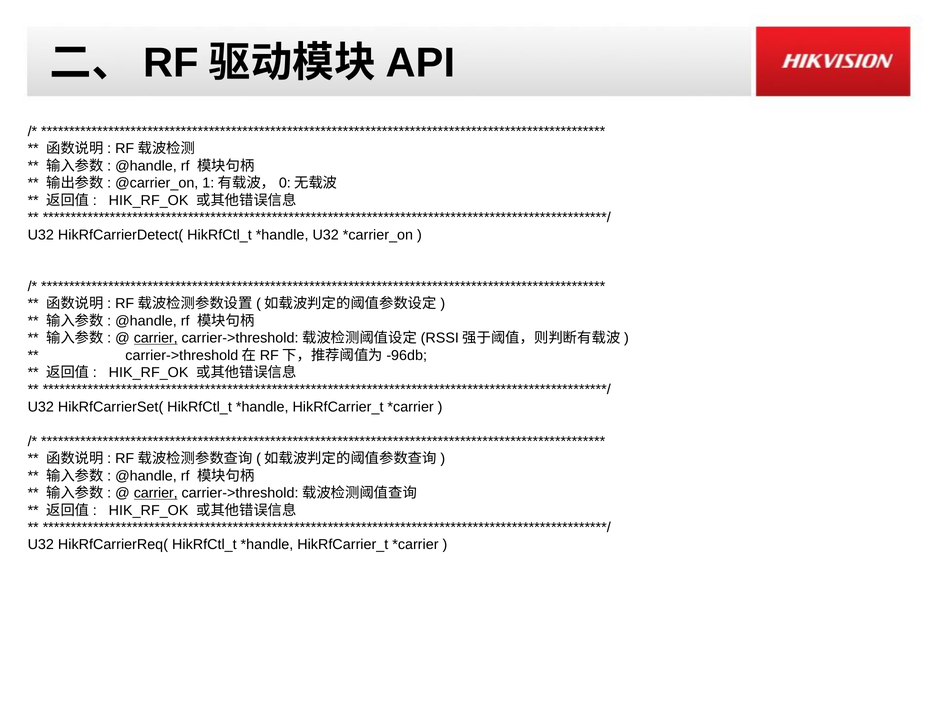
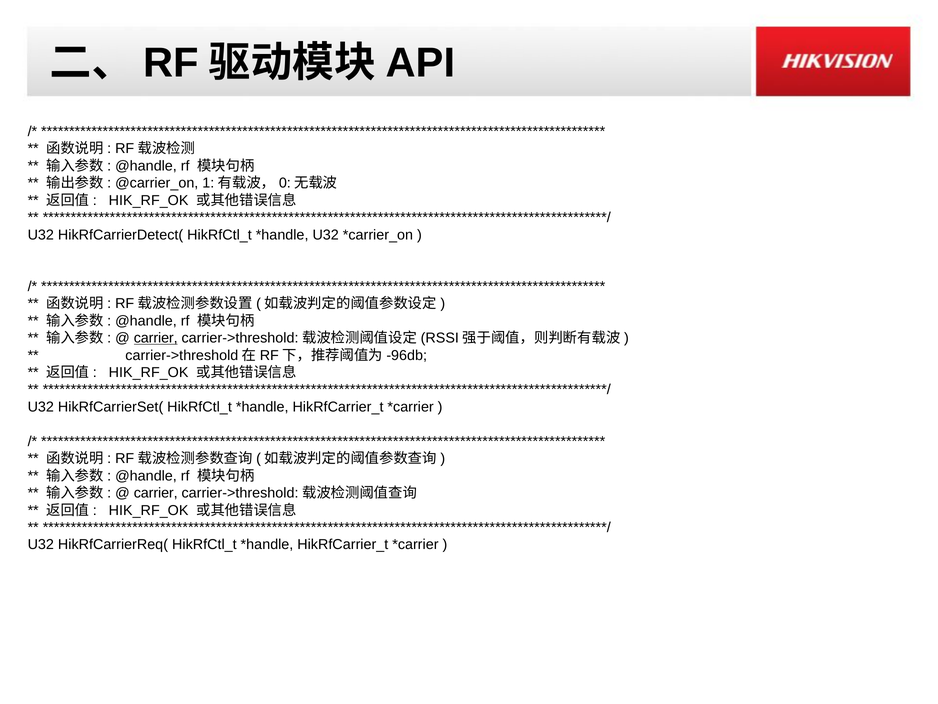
carrier at (156, 493) underline: present -> none
